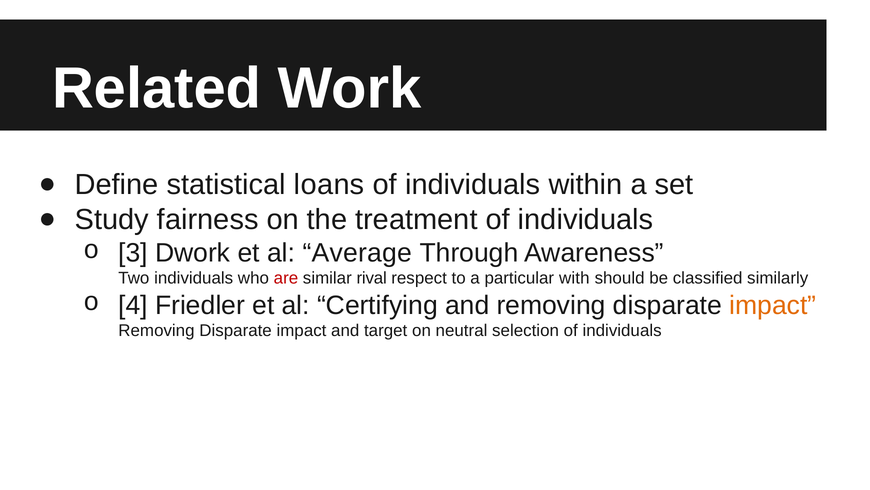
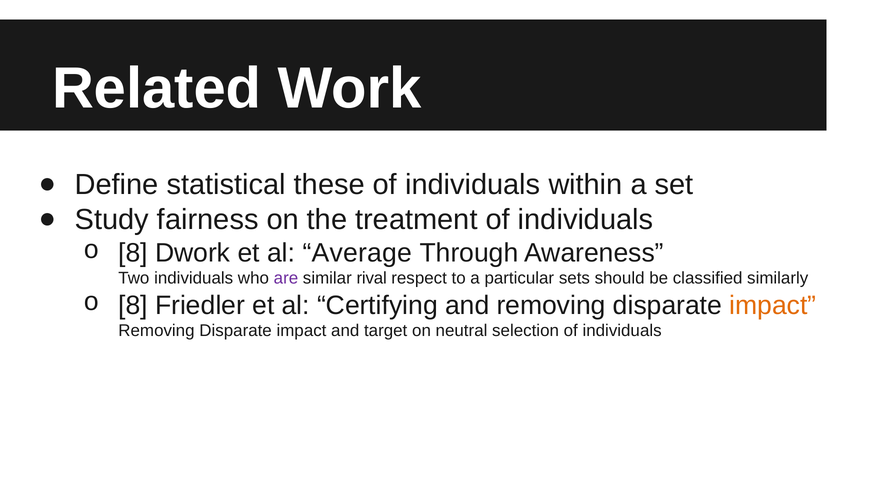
loans: loans -> these
3 at (133, 253): 3 -> 8
are colour: red -> purple
with: with -> sets
4 at (133, 305): 4 -> 8
